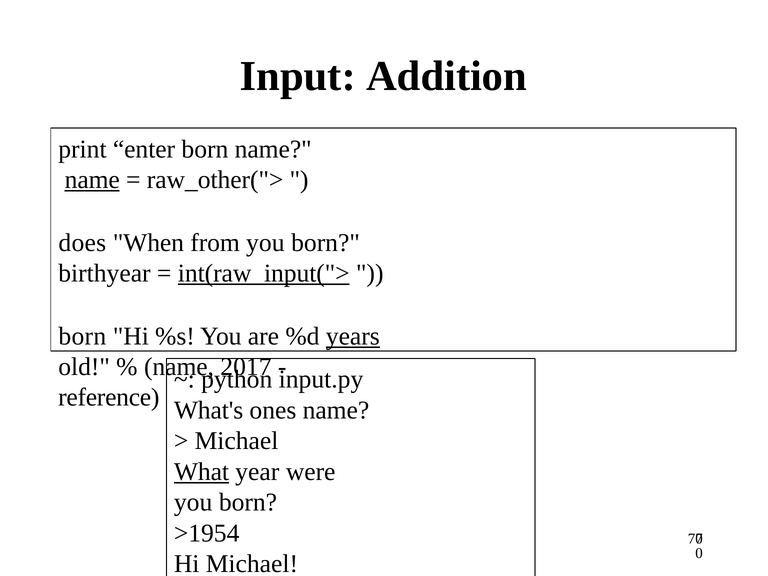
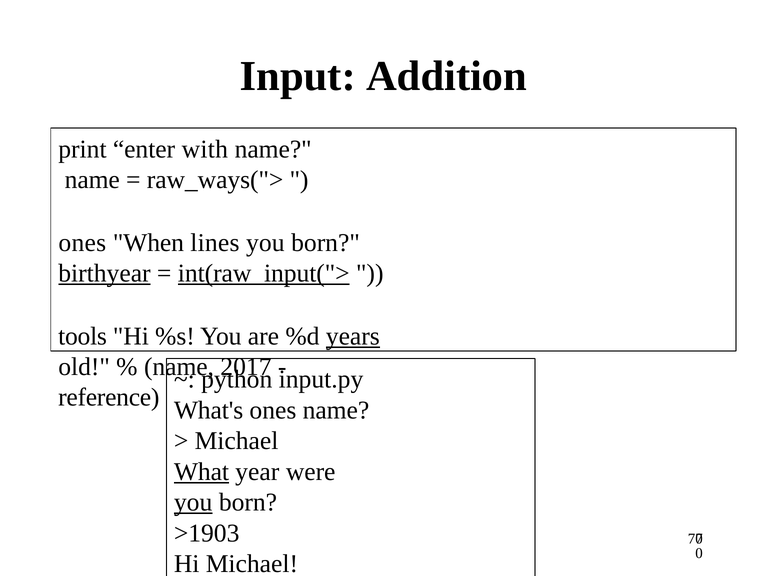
enter born: born -> with
name at (92, 180) underline: present -> none
raw_other(">: raw_other("> -> raw_ways(">
does at (82, 243): does -> ones
from: from -> lines
birthyear underline: none -> present
born at (82, 336): born -> tools
you at (193, 502) underline: none -> present
>1954: >1954 -> >1903
